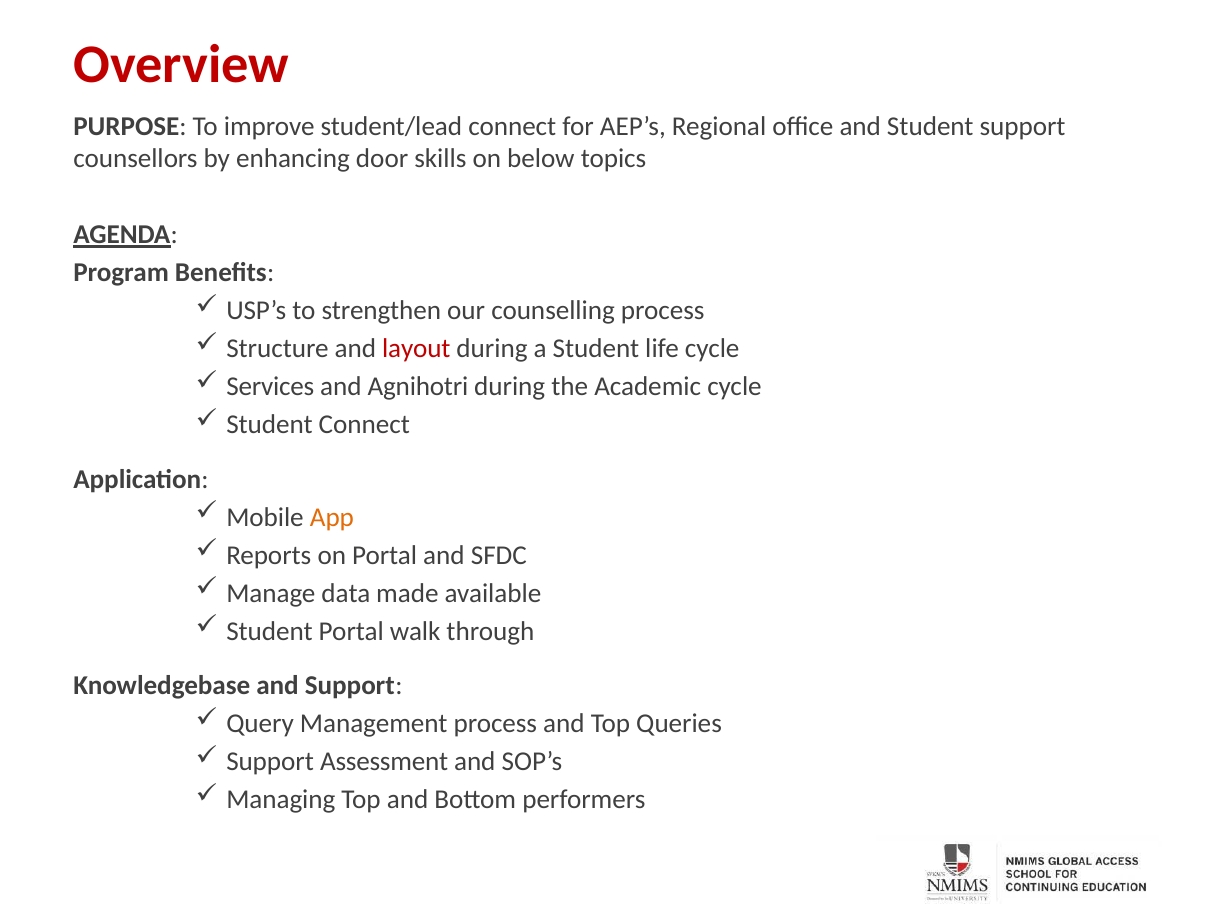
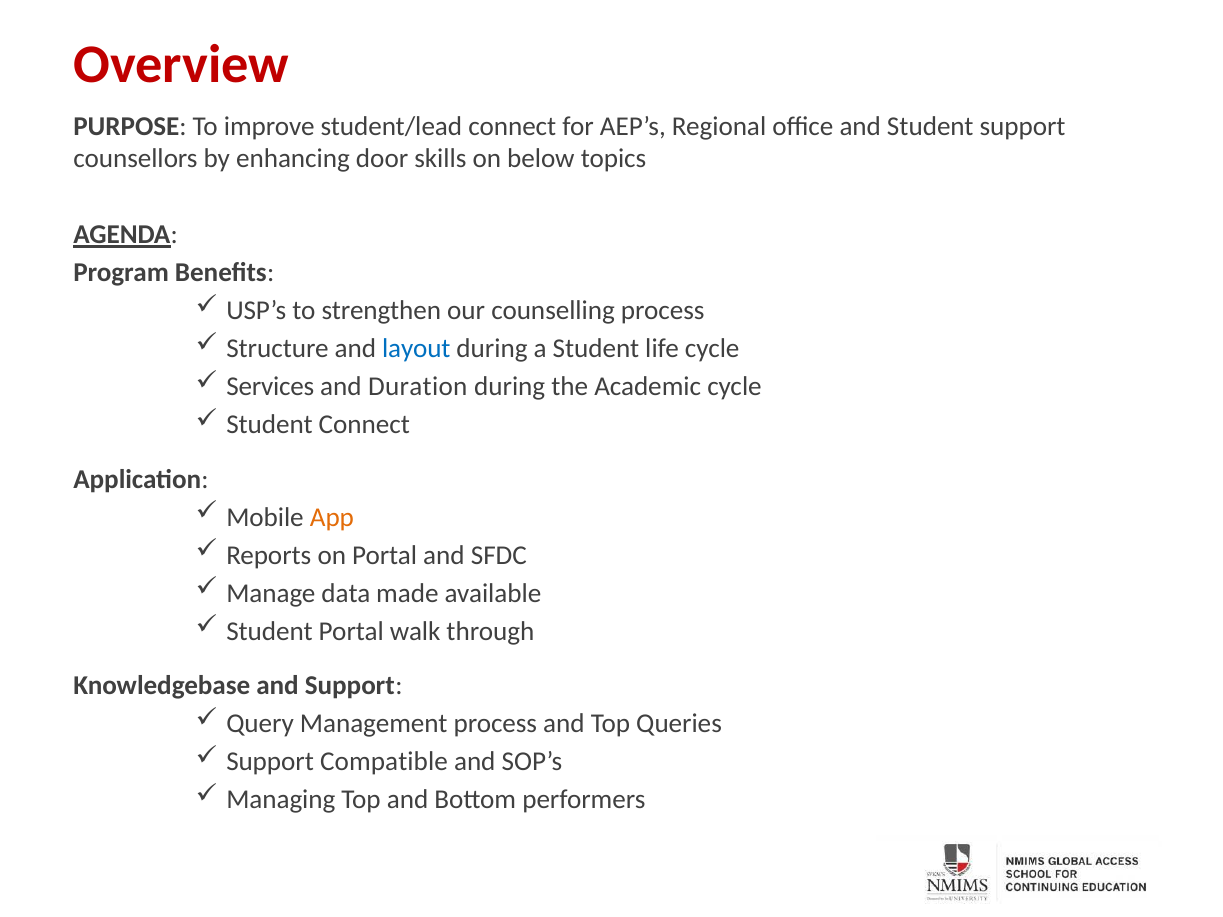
layout colour: red -> blue
Agnihotri: Agnihotri -> Duration
Assessment: Assessment -> Compatible
